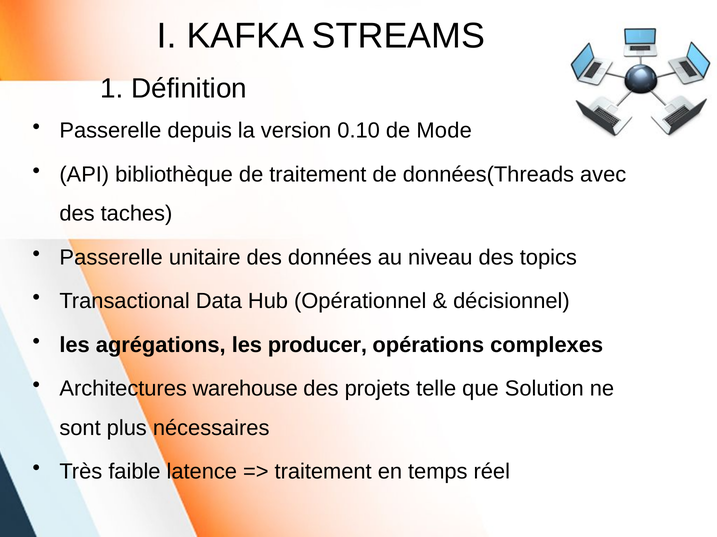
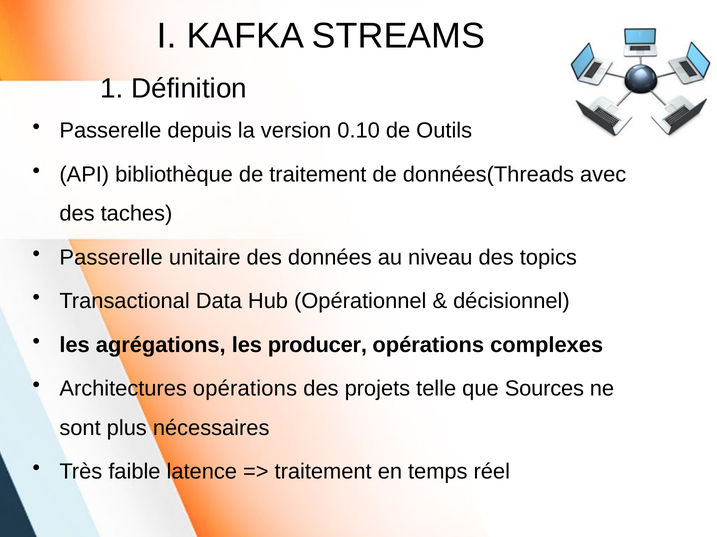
Mode: Mode -> Outils
Architectures warehouse: warehouse -> opérations
Solution: Solution -> Sources
